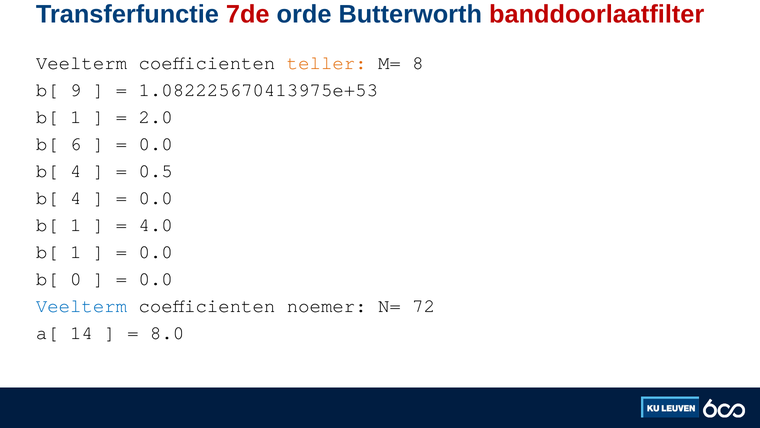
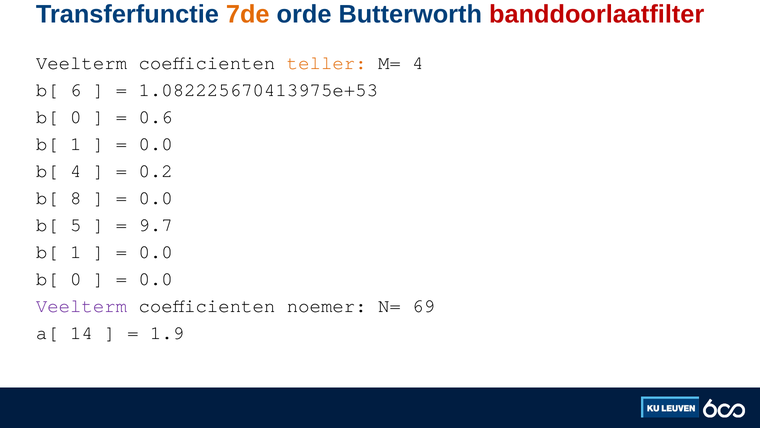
7de colour: red -> orange
M= 8: 8 -> 4
9: 9 -> 6
1 at (76, 117): 1 -> 0
2.0: 2.0 -> 0.6
6 at (76, 144): 6 -> 1
0.5: 0.5 -> 0.2
4 at (76, 198): 4 -> 8
1 at (76, 225): 1 -> 5
4.0: 4.0 -> 9.7
Veelterm at (82, 305) colour: blue -> purple
72: 72 -> 69
8.0: 8.0 -> 1.9
